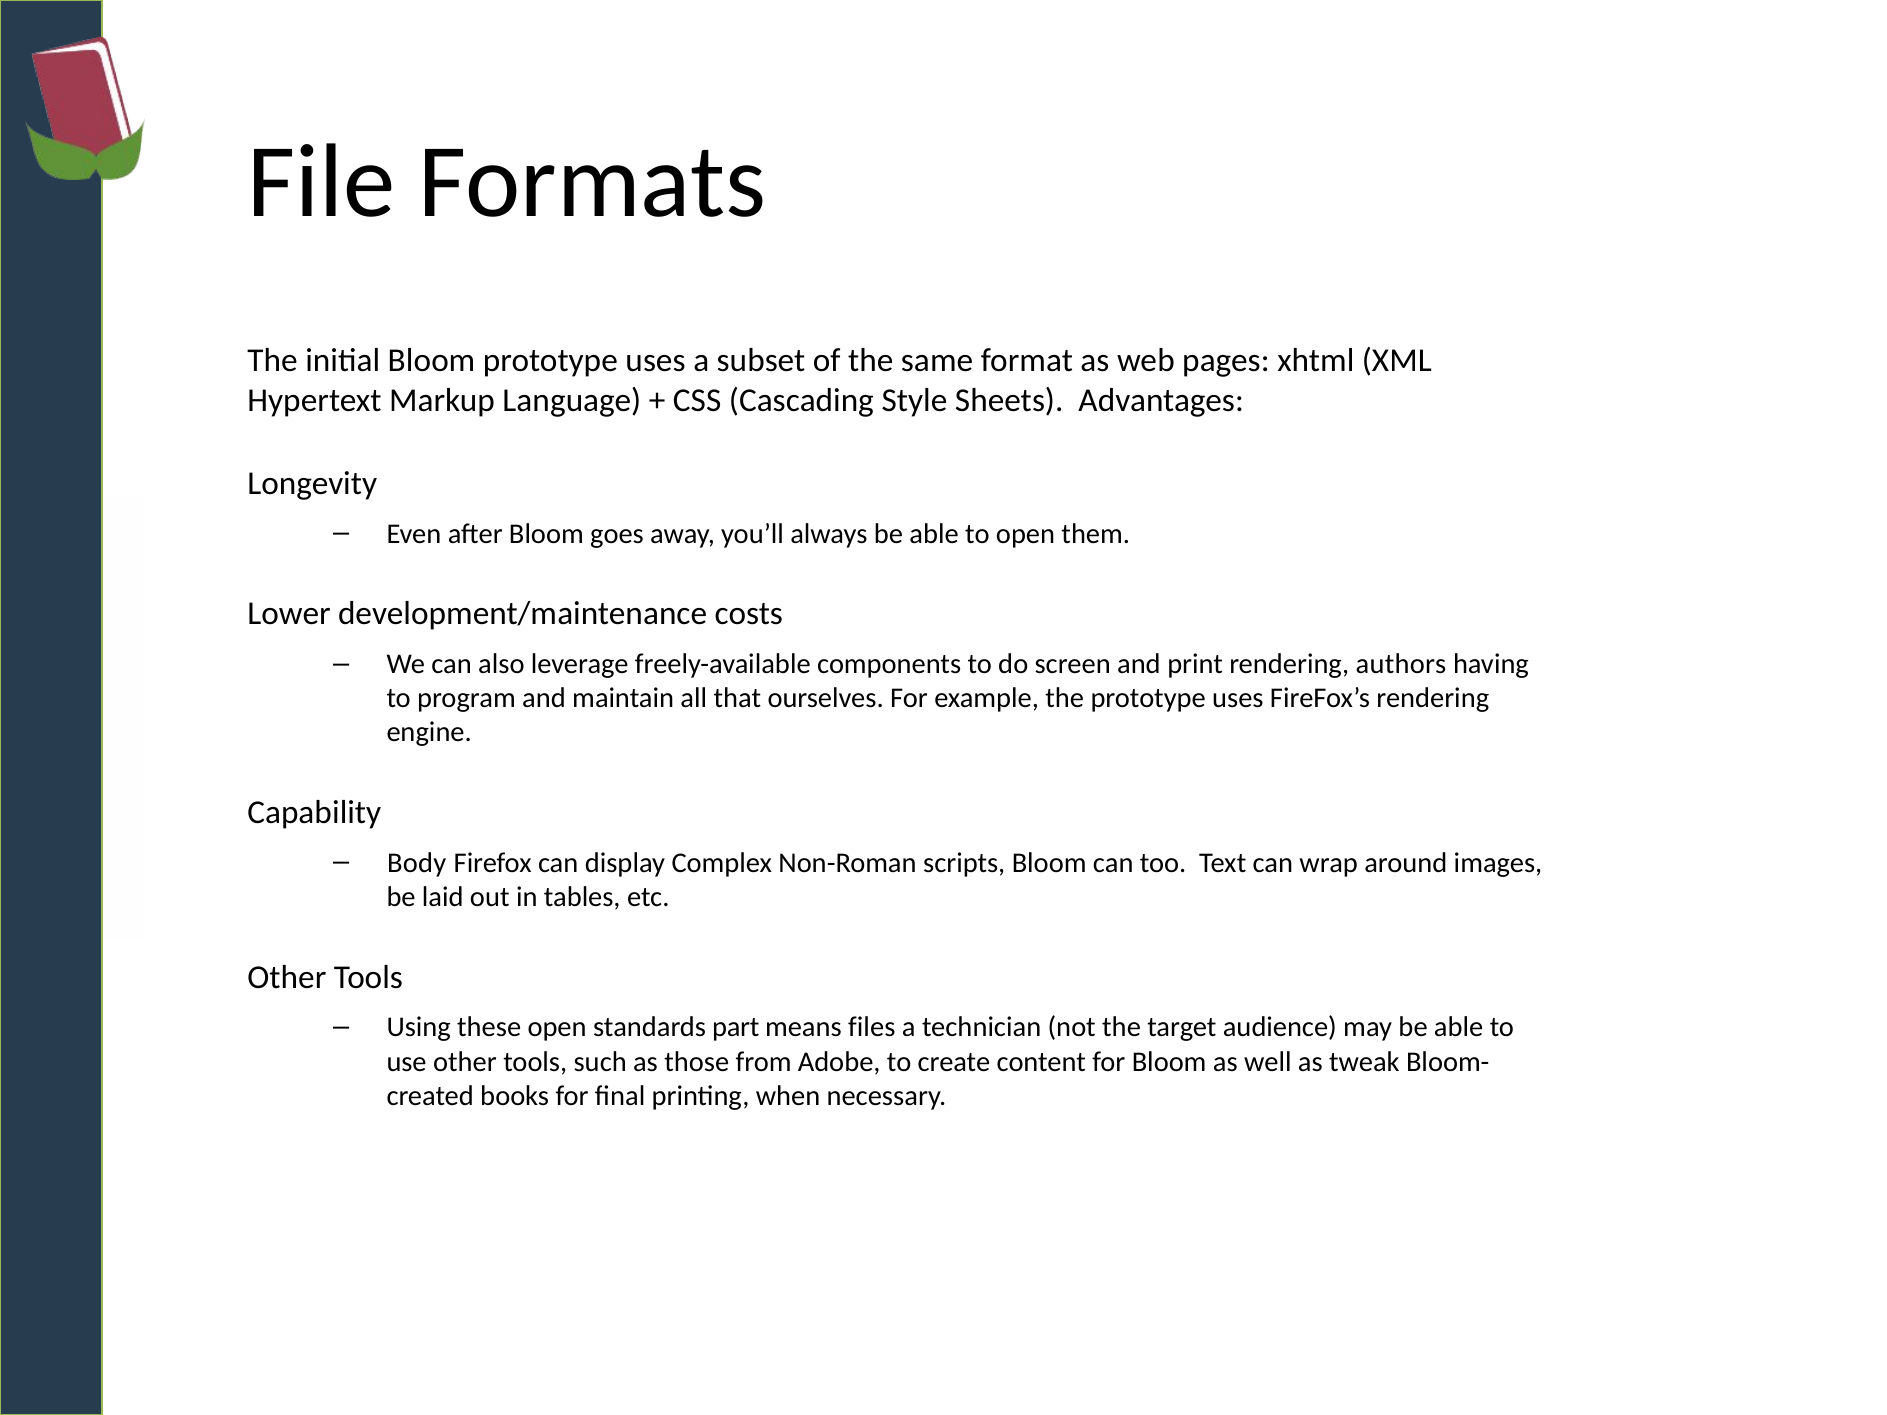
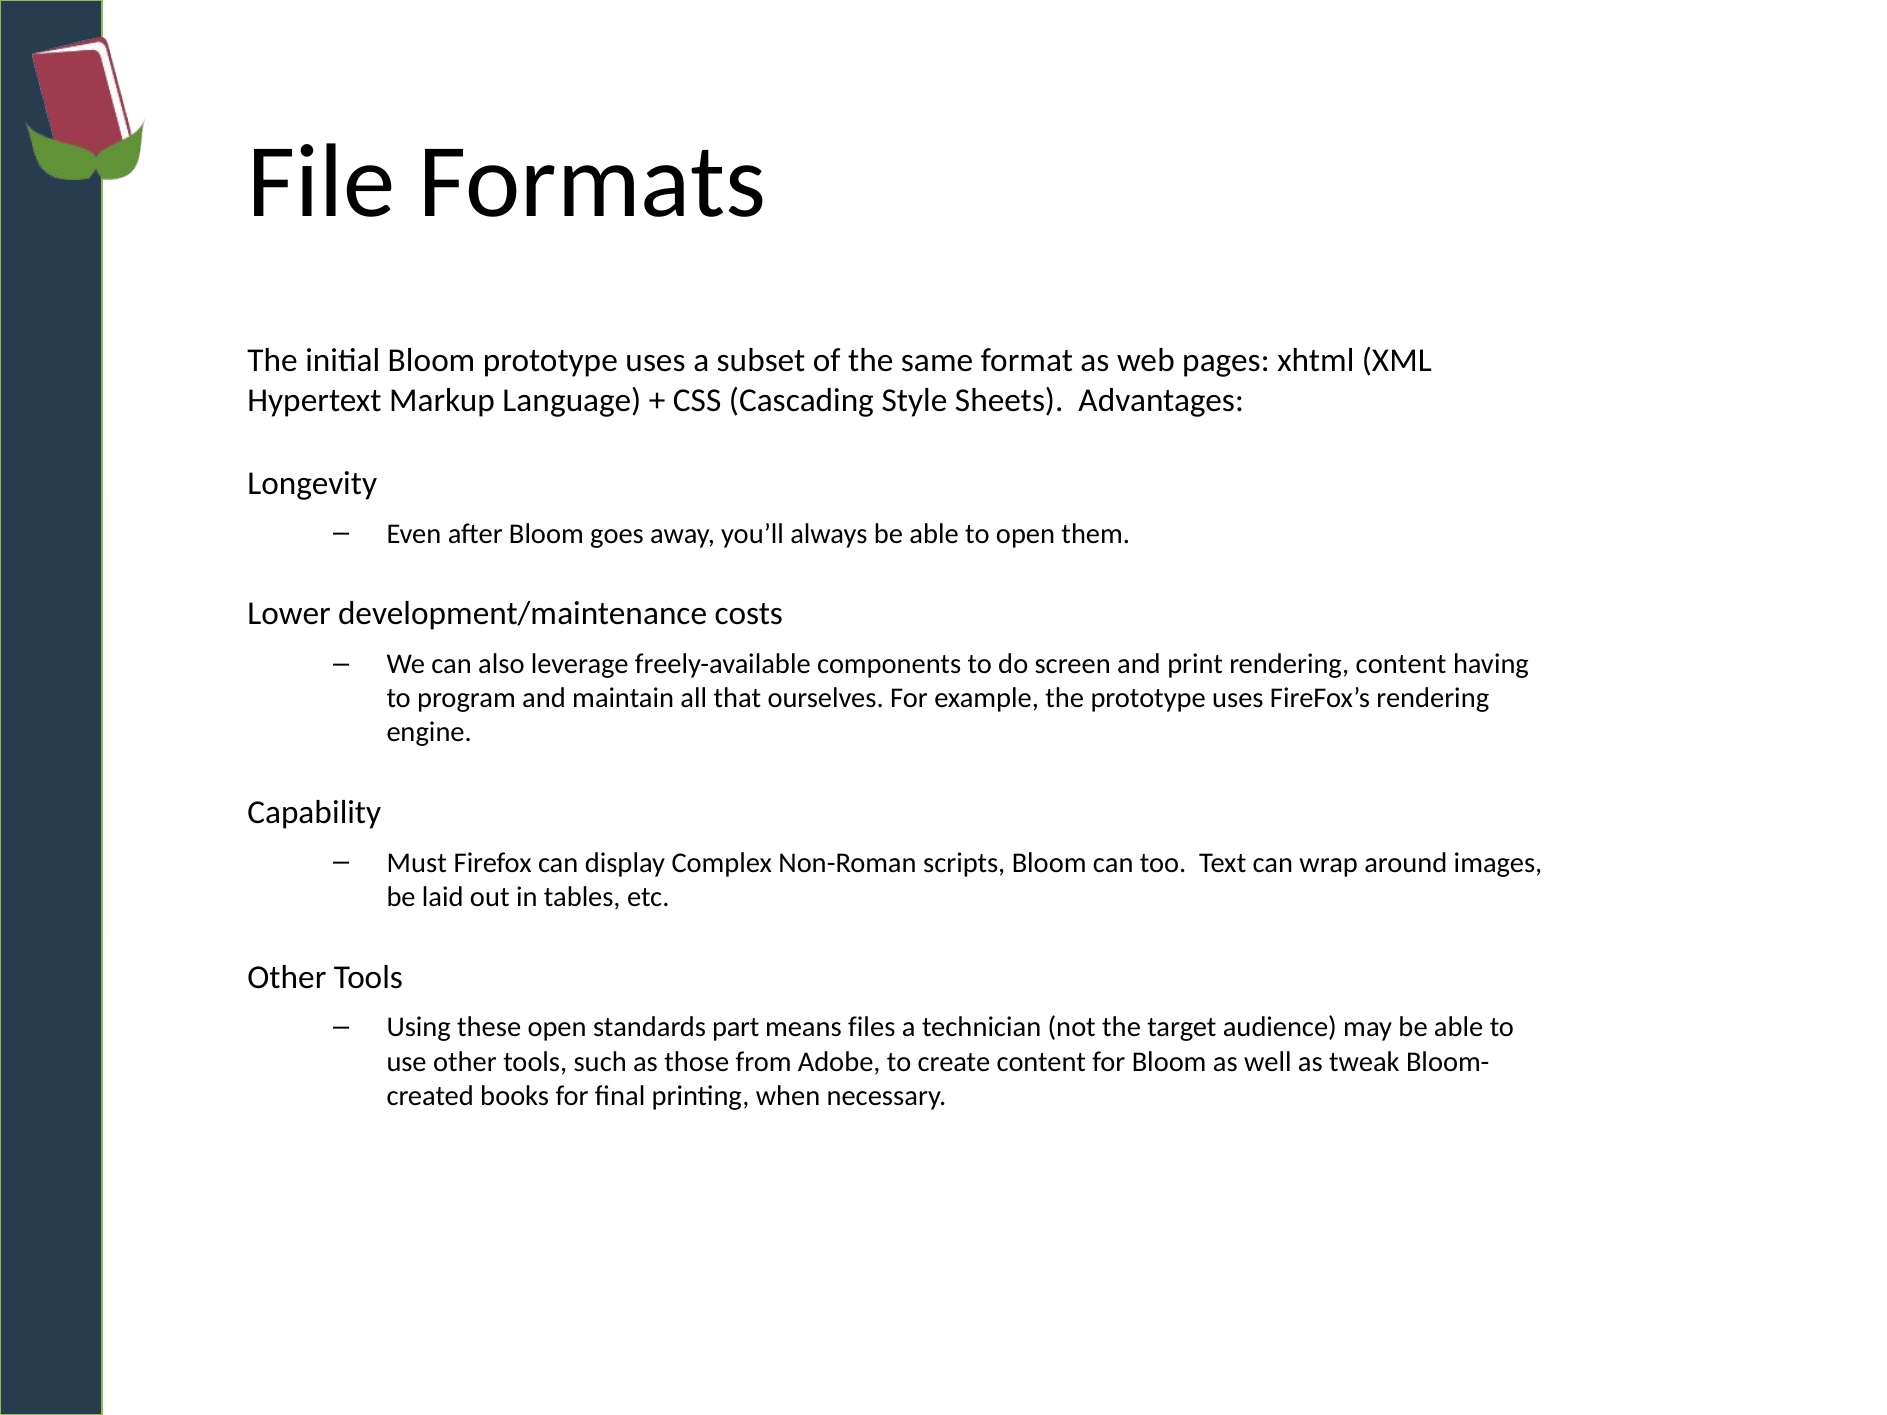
rendering authors: authors -> content
Body: Body -> Must
